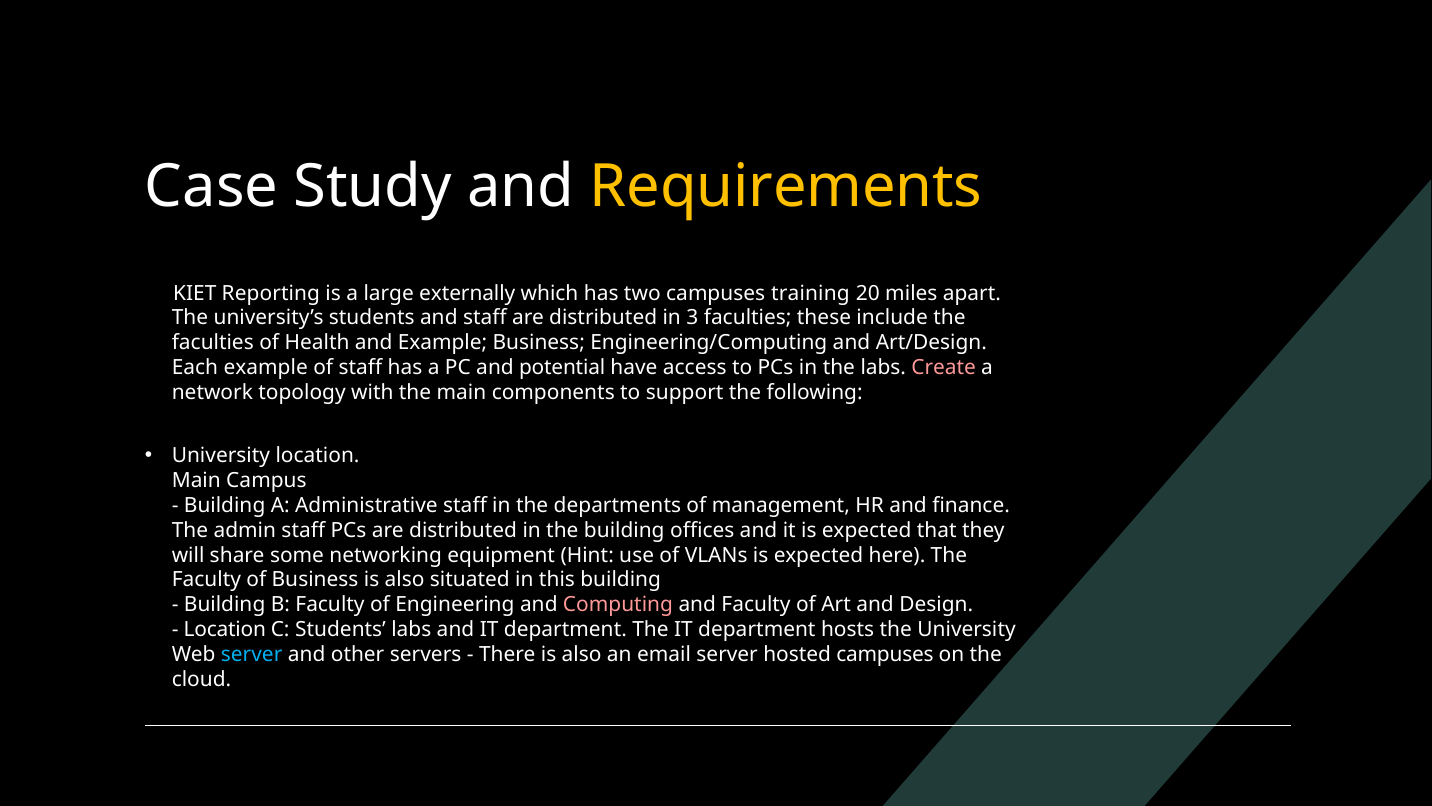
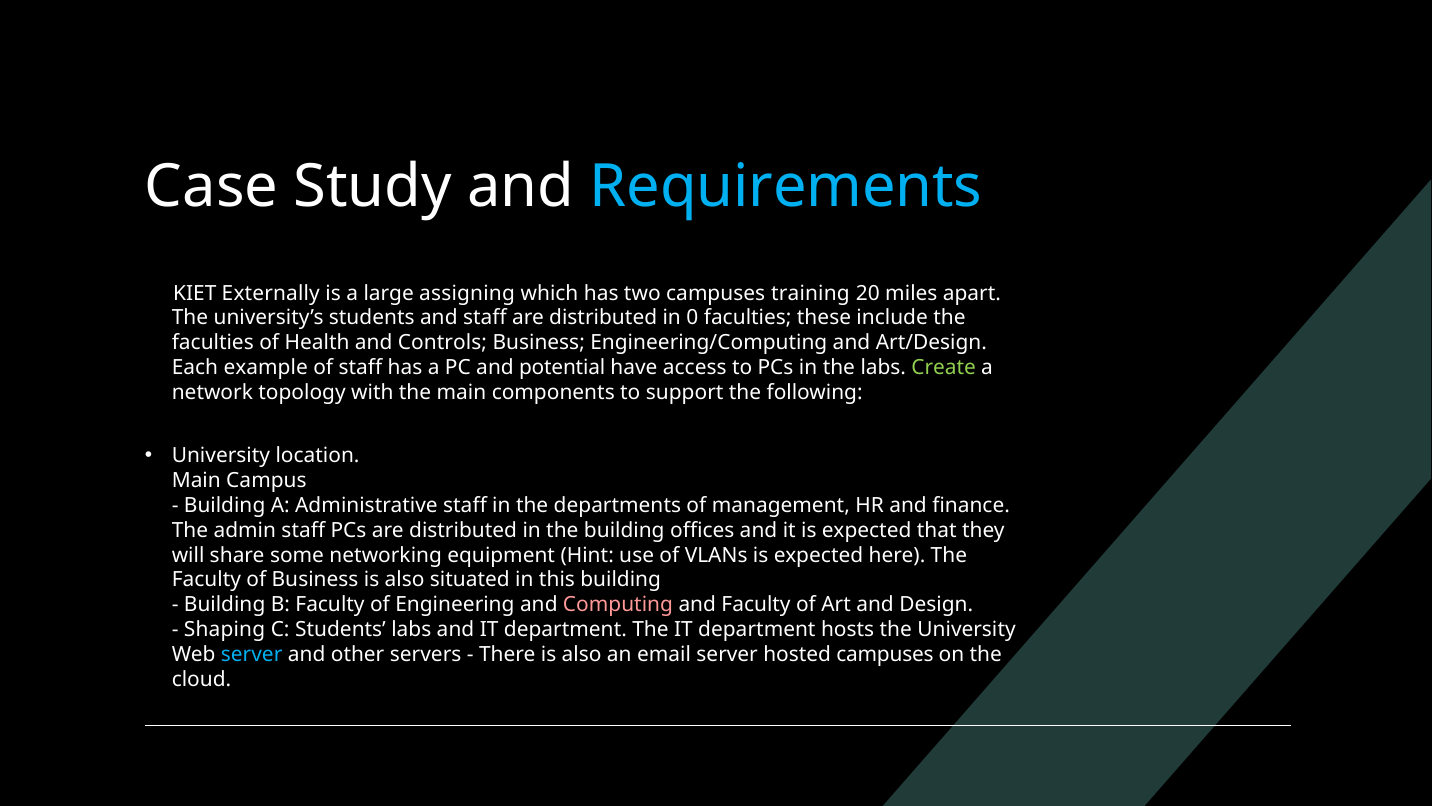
Requirements colour: yellow -> light blue
Reporting: Reporting -> Externally
externally: externally -> assigning
3: 3 -> 0
and Example: Example -> Controls
Create colour: pink -> light green
Location at (225, 629): Location -> Shaping
